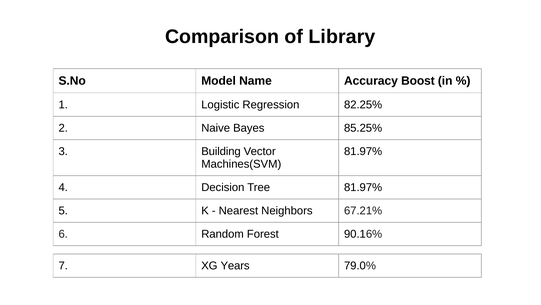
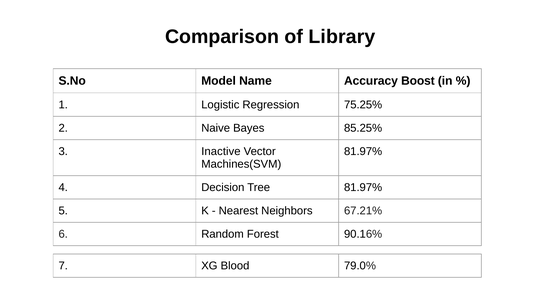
82.25%: 82.25% -> 75.25%
Building: Building -> Inactive
Years: Years -> Blood
